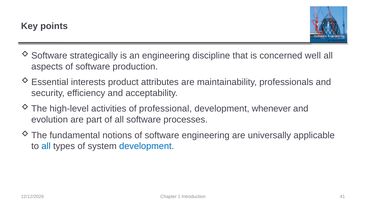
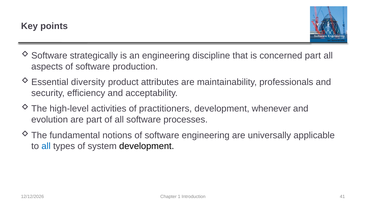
concerned well: well -> part
interests: interests -> diversity
professional: professional -> practitioners
development at (147, 146) colour: blue -> black
